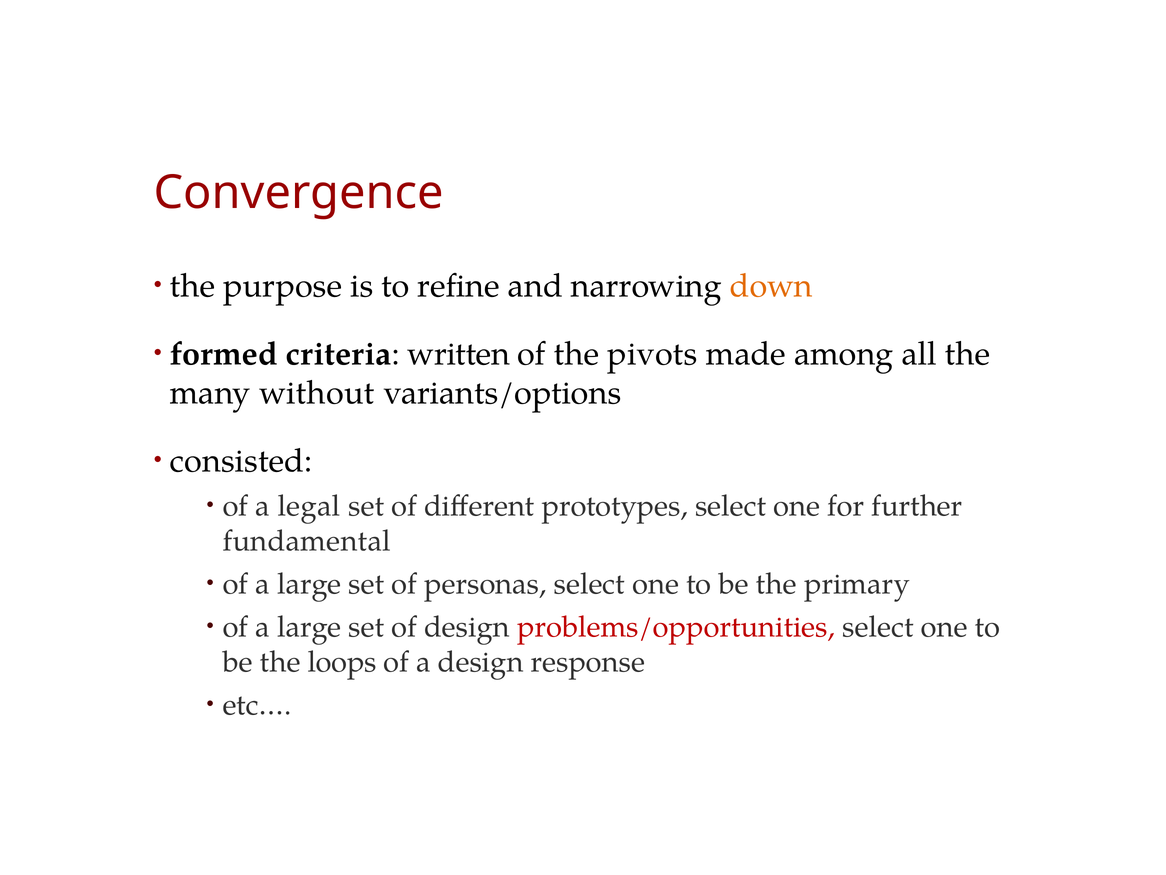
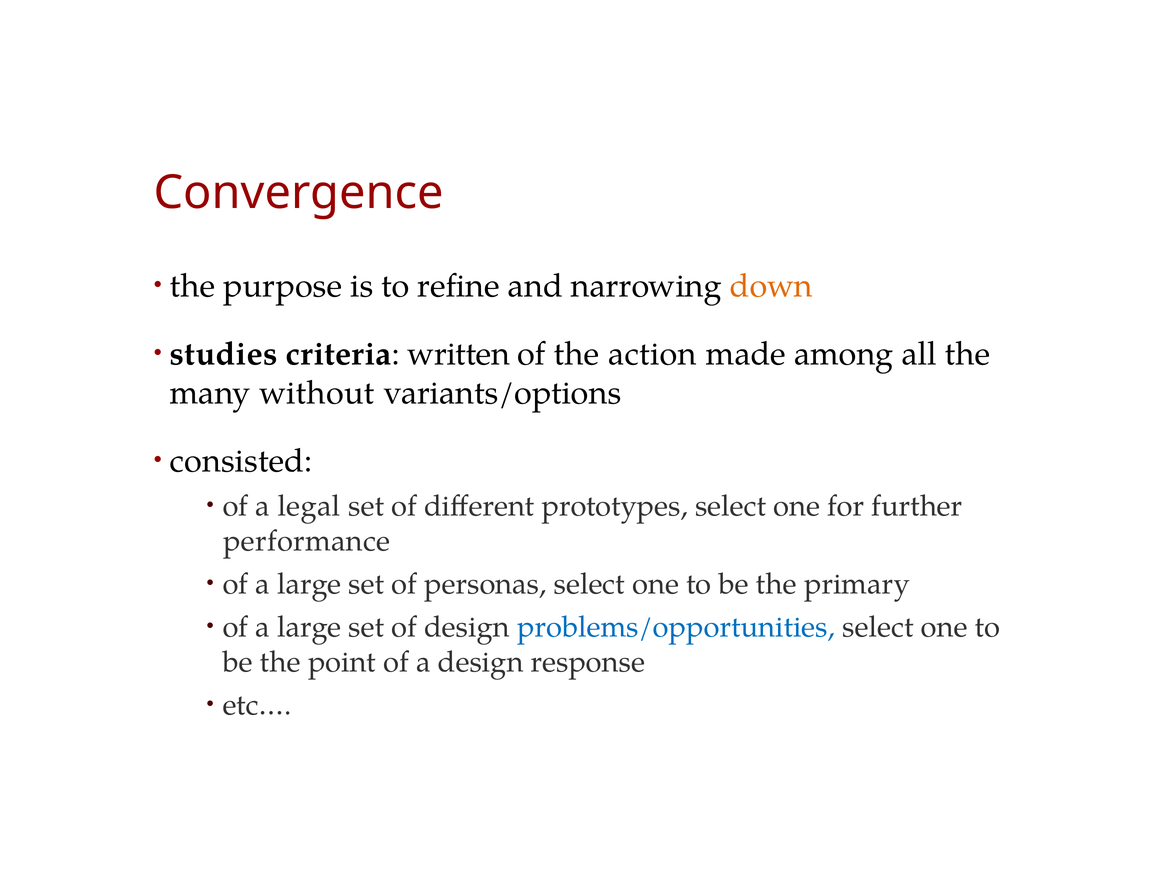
formed: formed -> studies
pivots: pivots -> action
fundamental: fundamental -> performance
problems/opportunities colour: red -> blue
loops: loops -> point
